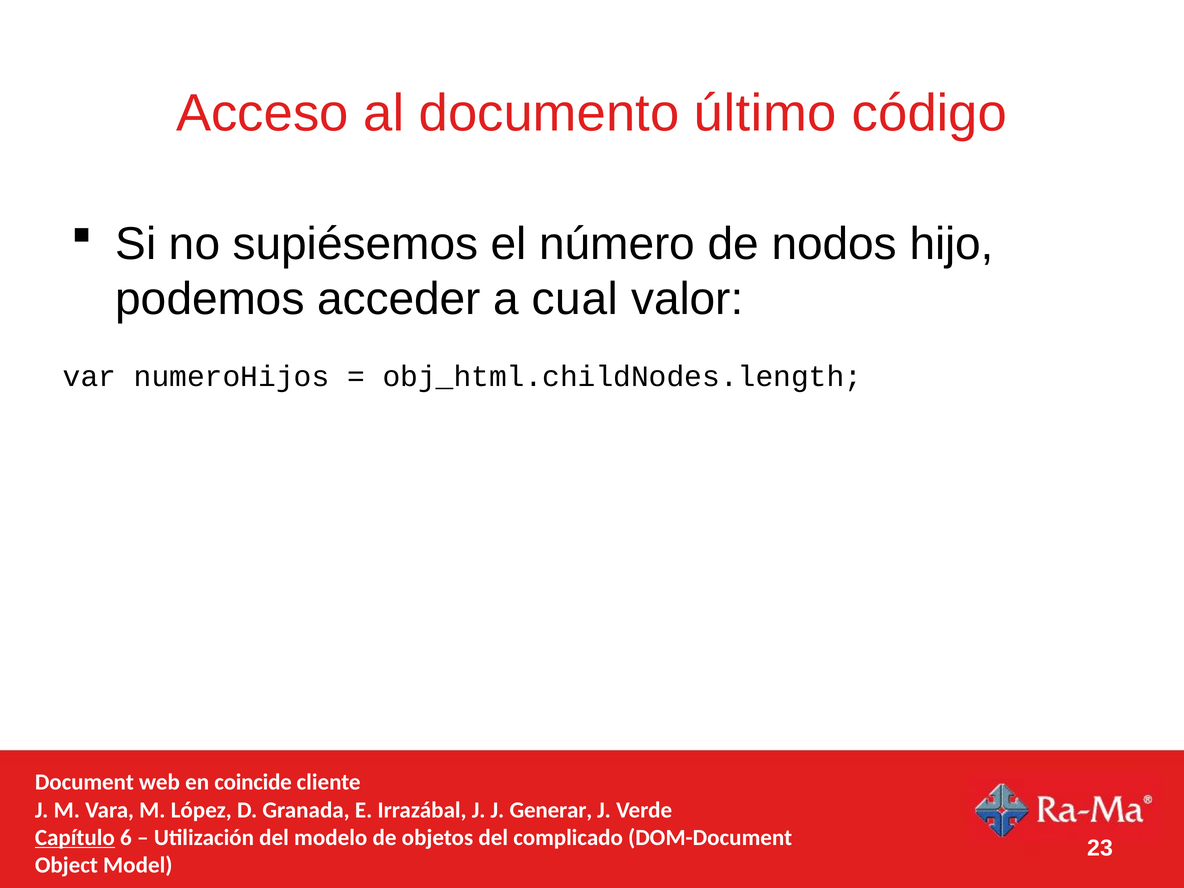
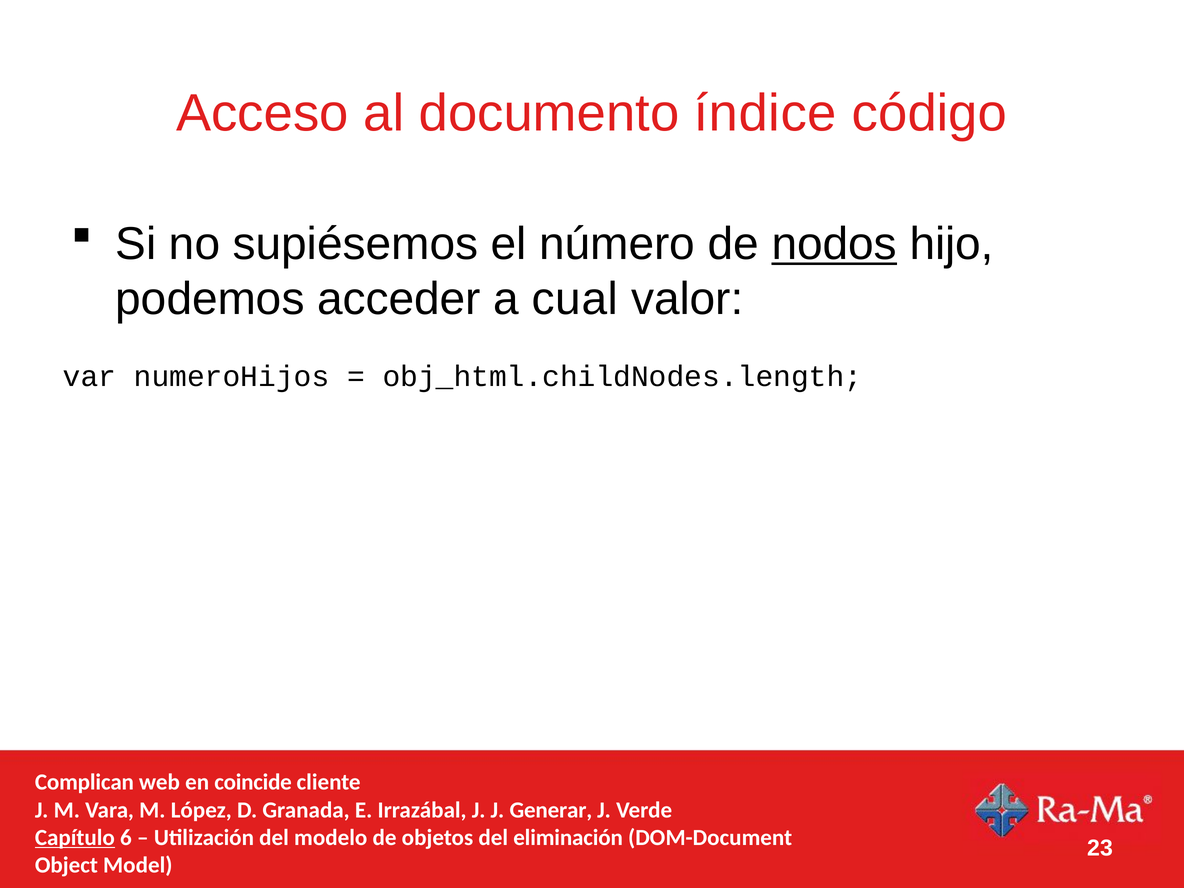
último: último -> índice
nodos underline: none -> present
Document: Document -> Complican
complicado: complicado -> eliminación
